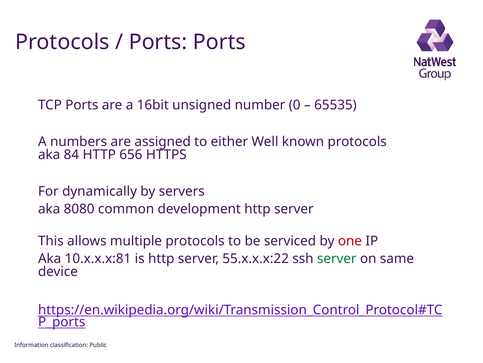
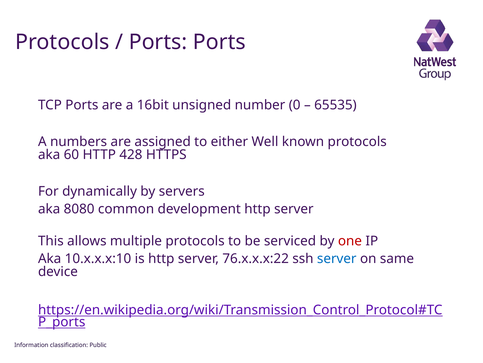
84: 84 -> 60
656: 656 -> 428
10.x.x.x:81: 10.x.x.x:81 -> 10.x.x.x:10
55.x.x.x:22: 55.x.x.x:22 -> 76.x.x.x:22
server at (337, 258) colour: green -> blue
